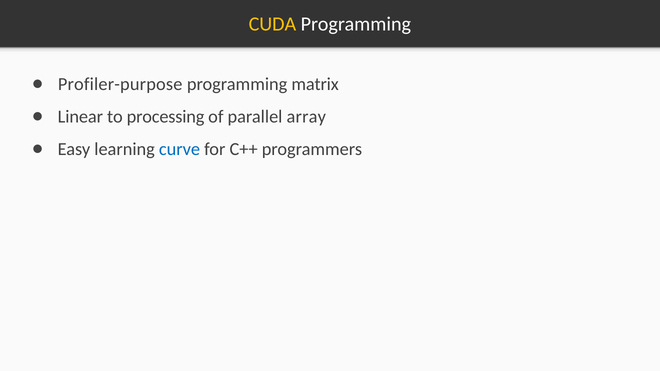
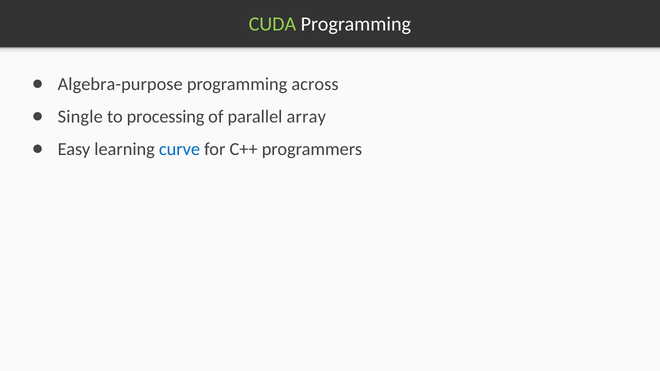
CUDA colour: yellow -> light green
Profiler-purpose: Profiler-purpose -> Algebra-purpose
matrix: matrix -> across
Linear: Linear -> Single
